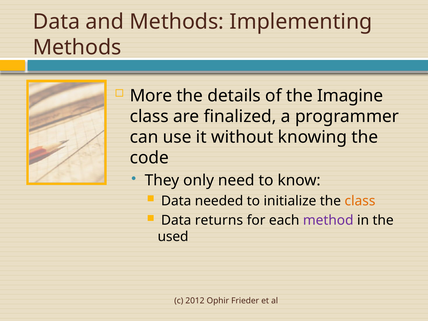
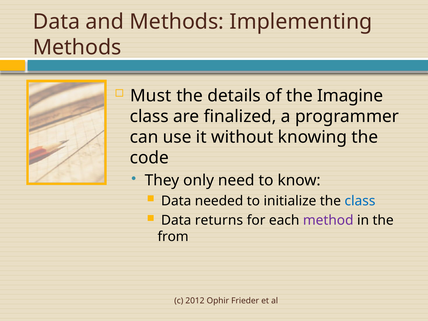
More: More -> Must
class at (360, 201) colour: orange -> blue
used: used -> from
